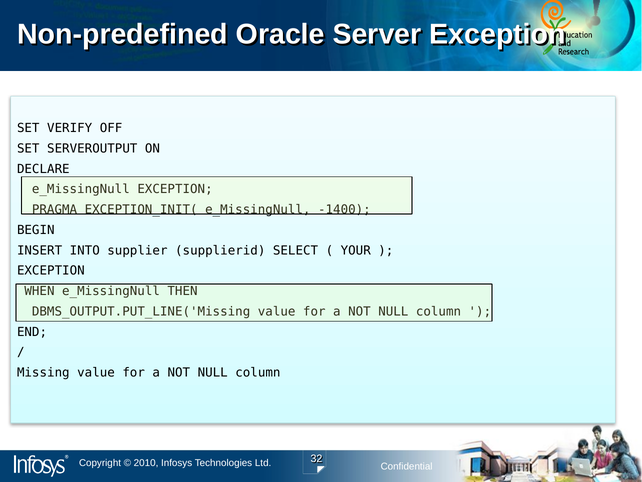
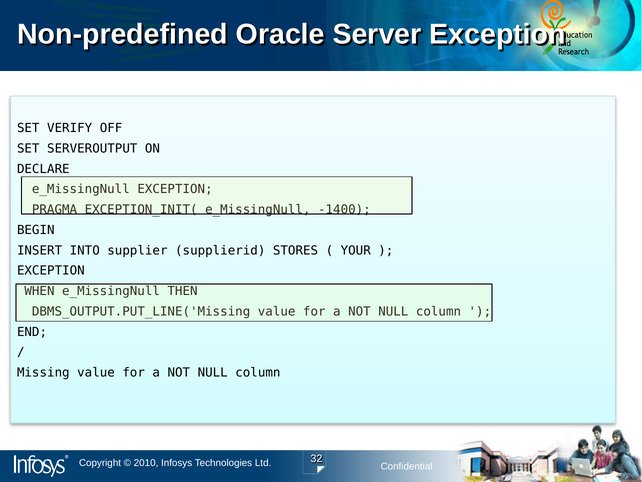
SELECT: SELECT -> STORES
